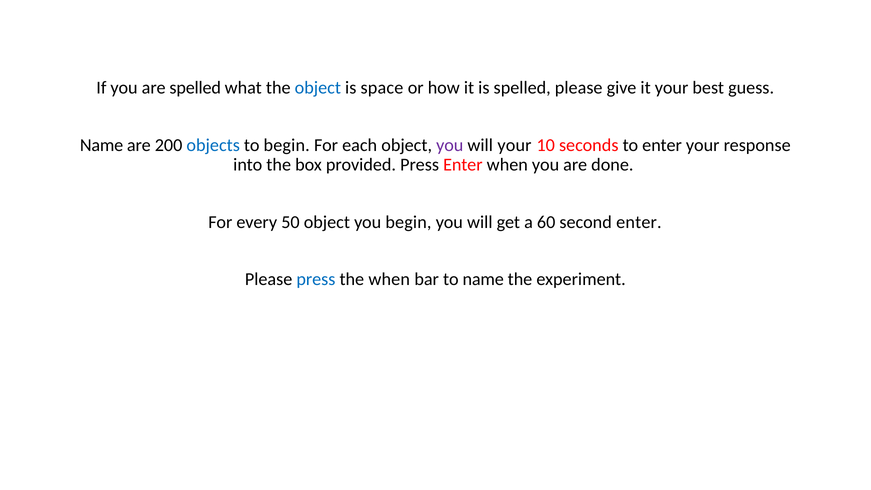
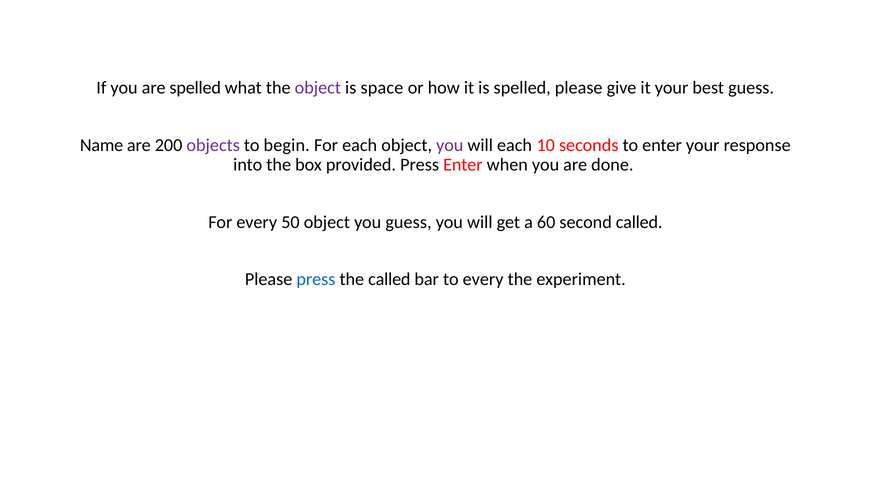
object at (318, 88) colour: blue -> purple
objects colour: blue -> purple
will your: your -> each
you begin: begin -> guess
second enter: enter -> called
the when: when -> called
to name: name -> every
